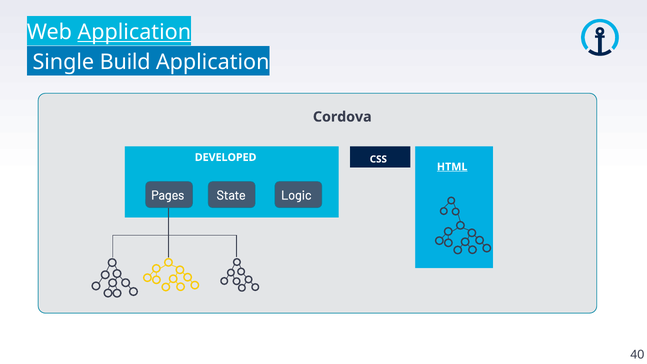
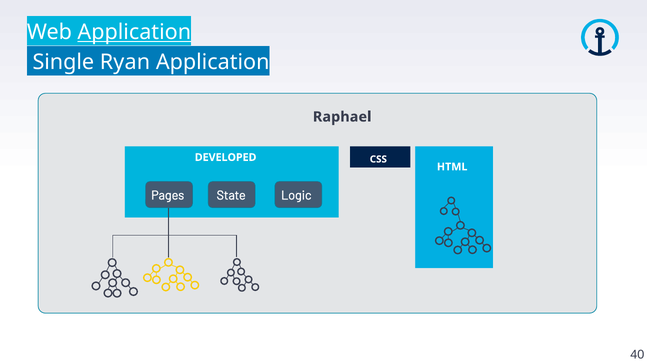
Build: Build -> Ryan
Cordova: Cordova -> Raphael
HTML underline: present -> none
